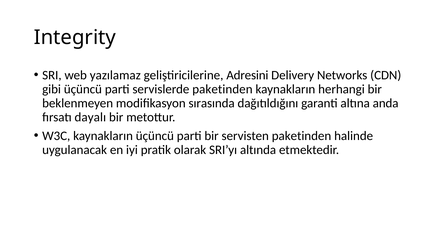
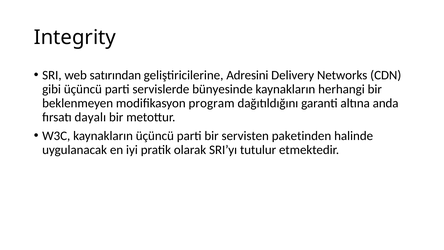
yazılamaz: yazılamaz -> satırından
servislerde paketinden: paketinden -> bünyesinde
sırasında: sırasında -> program
altında: altında -> tutulur
